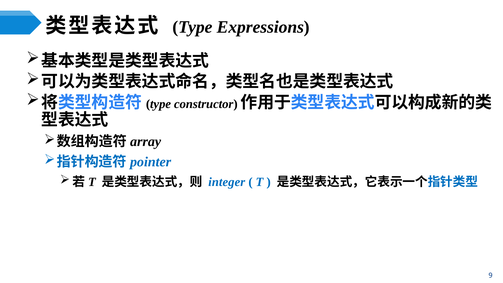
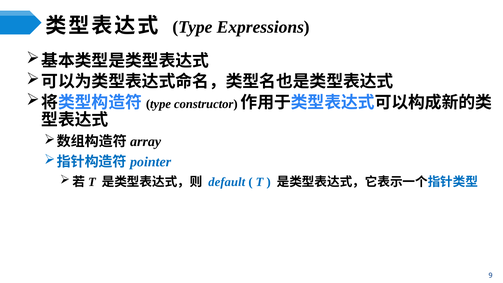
integer: integer -> default
